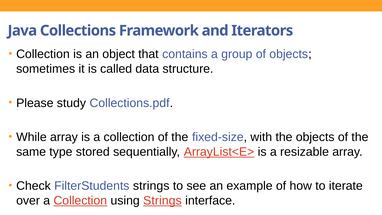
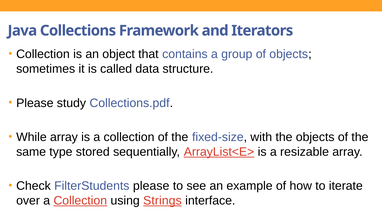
FilterStudents strings: strings -> please
